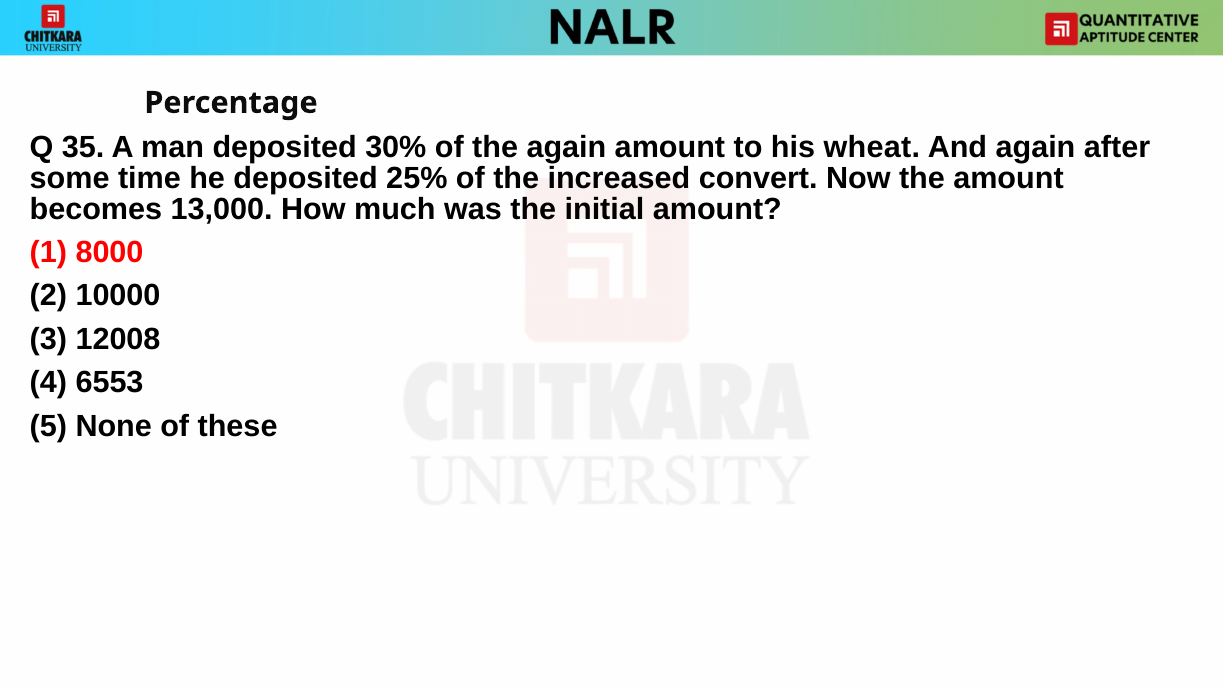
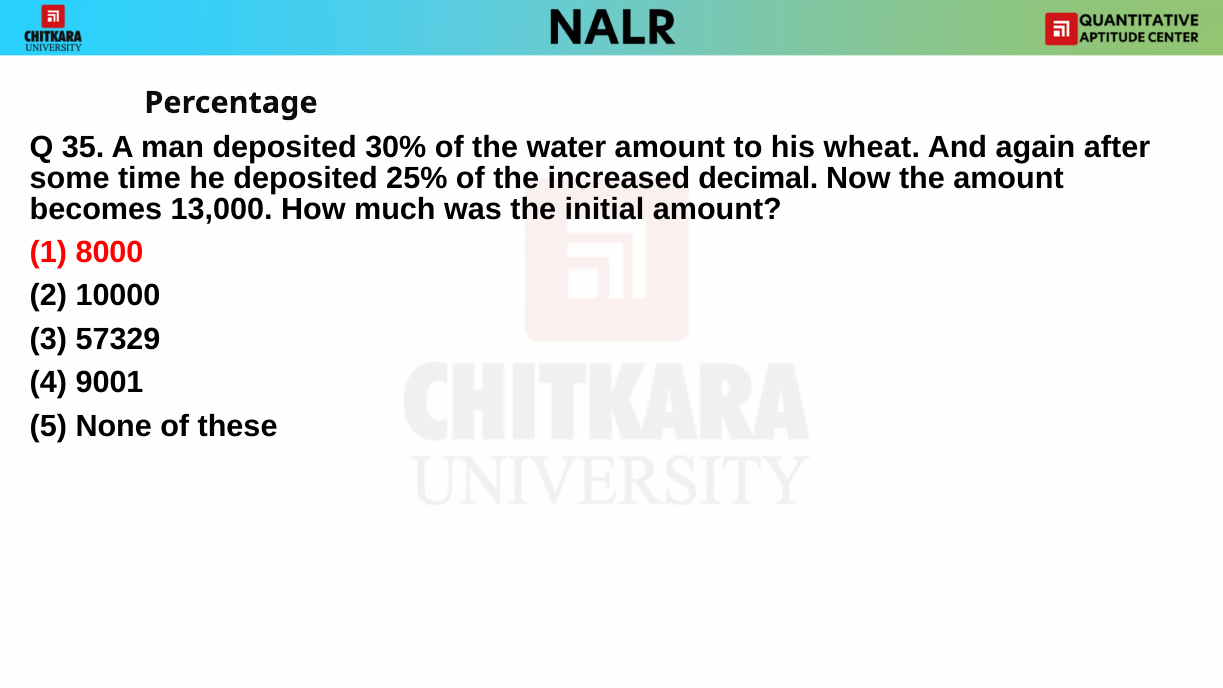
the again: again -> water
convert: convert -> decimal
12008: 12008 -> 57329
6553: 6553 -> 9001
